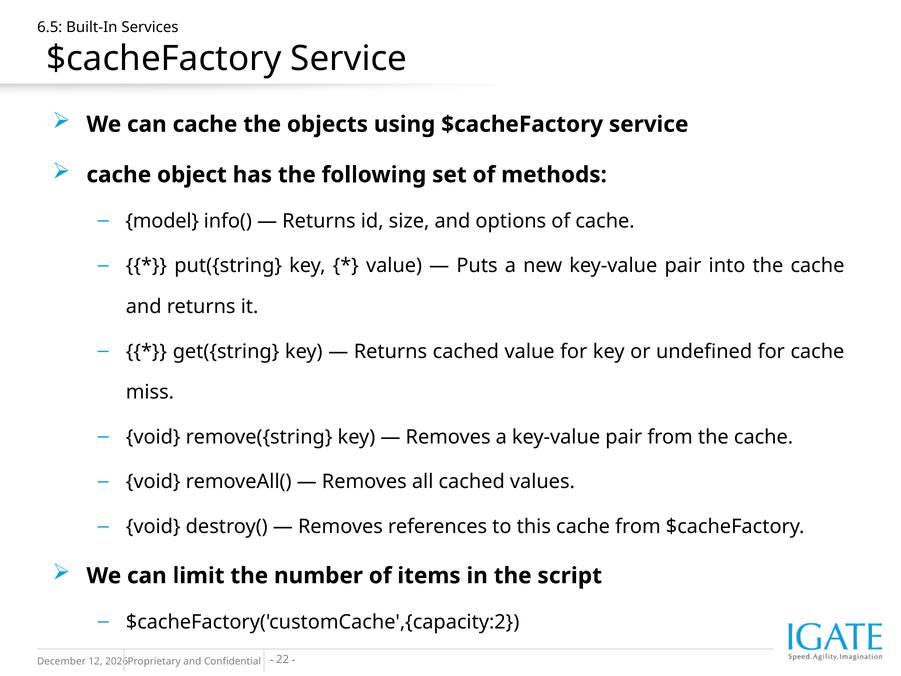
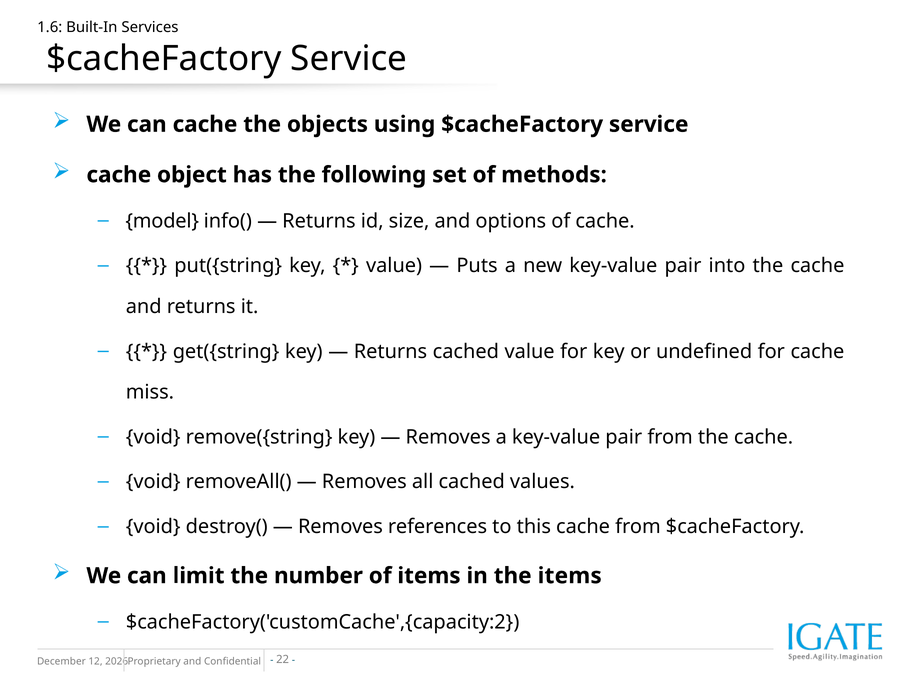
6.5: 6.5 -> 1.6
the script: script -> items
